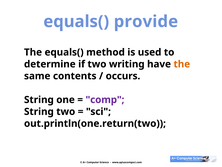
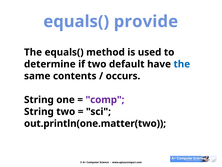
writing: writing -> default
the at (182, 64) colour: orange -> blue
out.println(one.return(two: out.println(one.return(two -> out.println(one.matter(two
